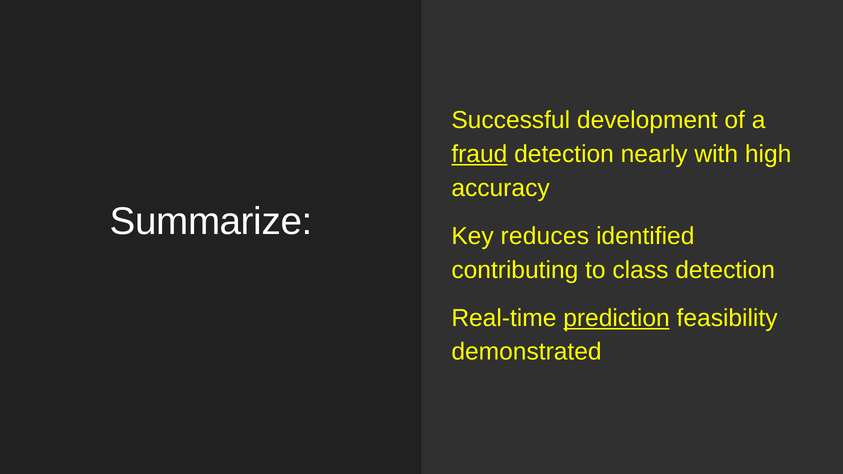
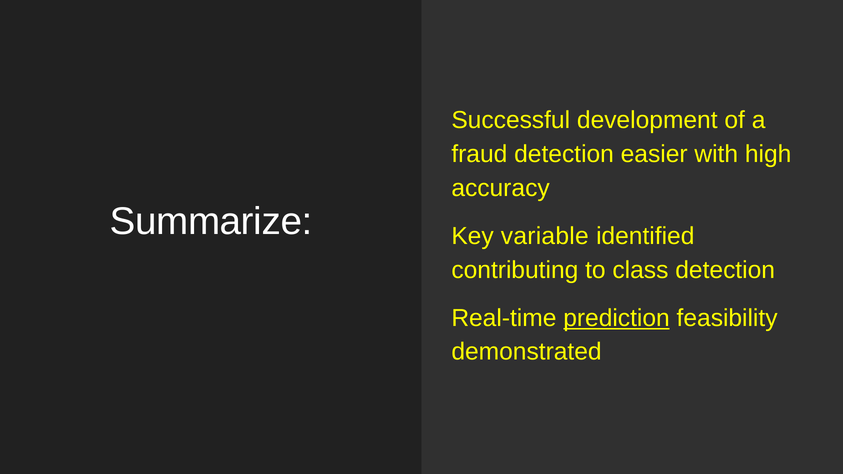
fraud underline: present -> none
nearly: nearly -> easier
reduces: reduces -> variable
